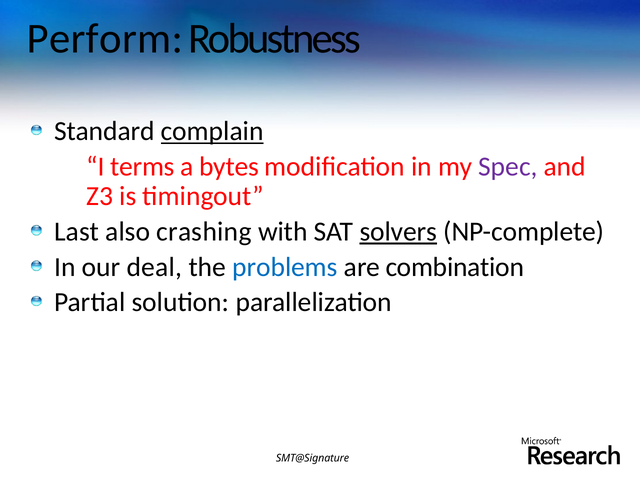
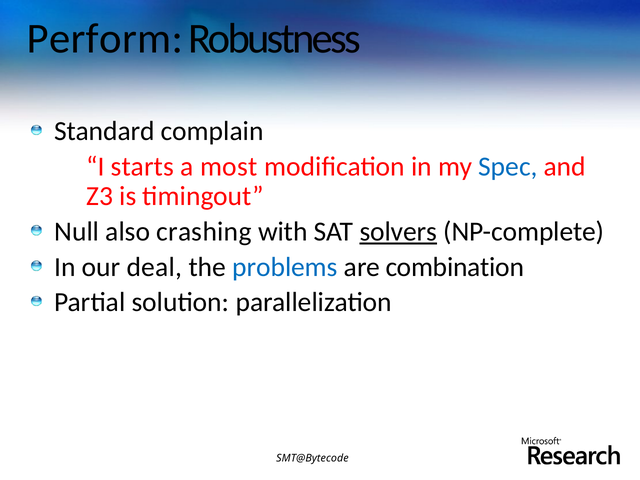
complain underline: present -> none
terms: terms -> starts
bytes: bytes -> most
Spec colour: purple -> blue
Last: Last -> Null
SMT@Signature: SMT@Signature -> SMT@Bytecode
